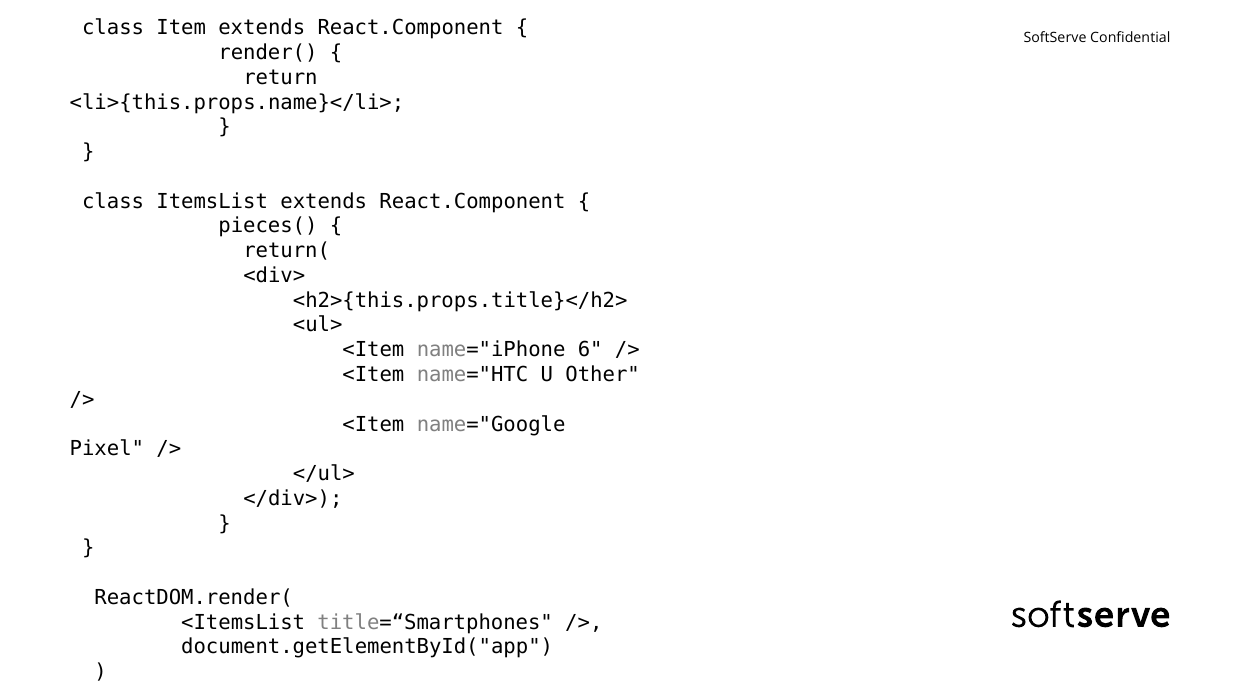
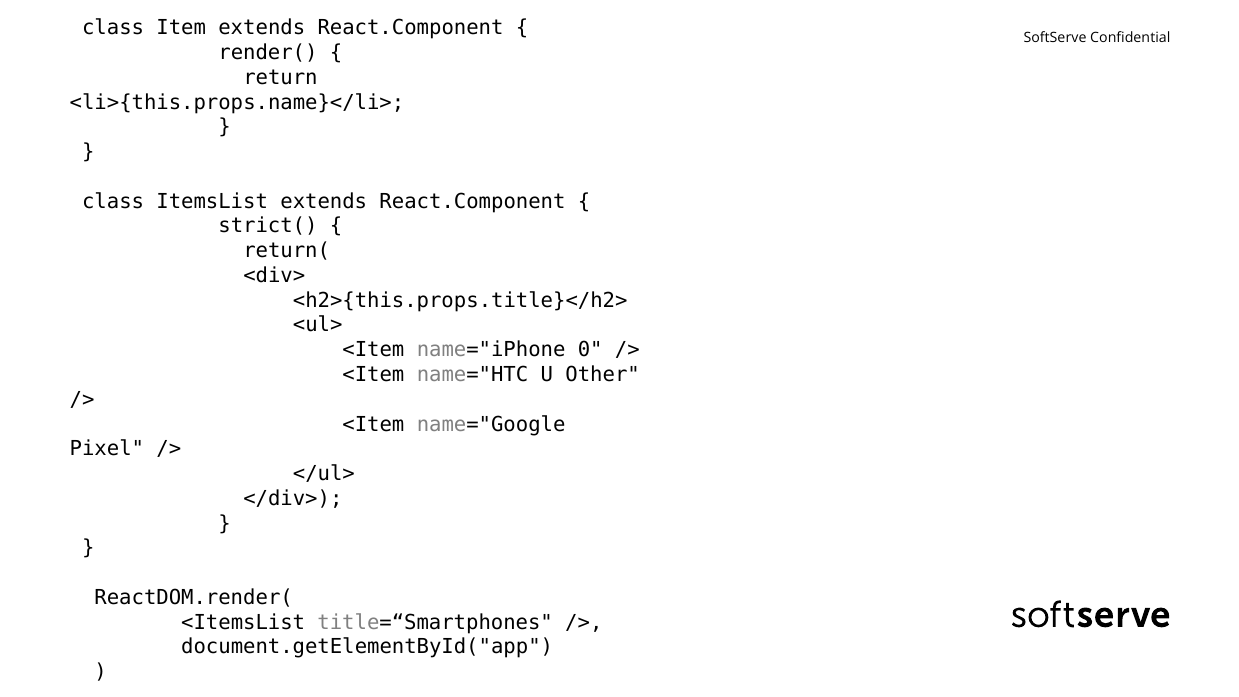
pieces(: pieces( -> strict(
6: 6 -> 0
